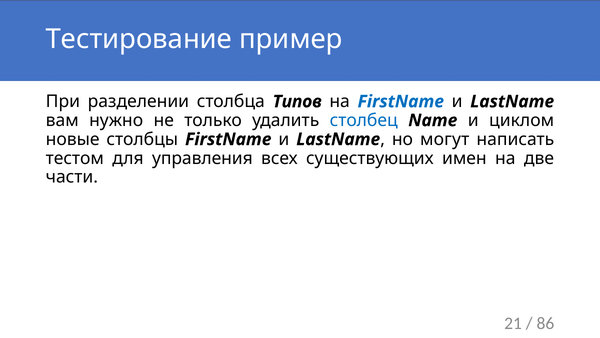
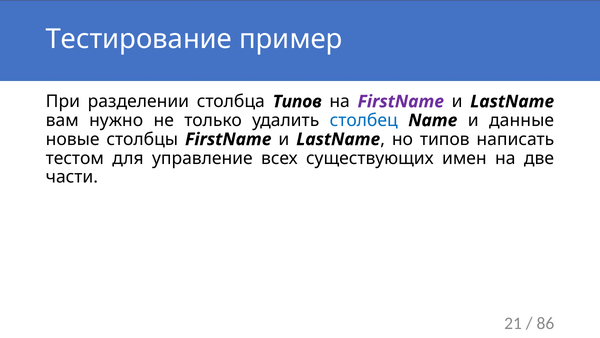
FirstName at (401, 101) colour: blue -> purple
циклом: циклом -> данные
но могут: могут -> типов
управления: управления -> управление
